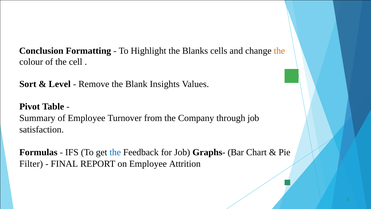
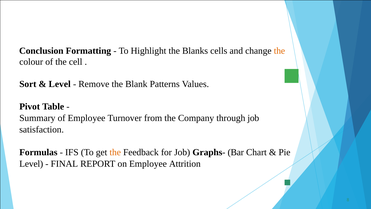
Insights: Insights -> Patterns
the at (115, 152) colour: blue -> orange
Filter at (31, 164): Filter -> Level
